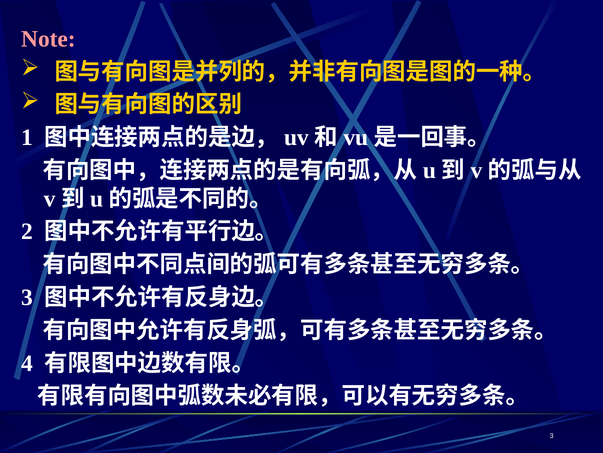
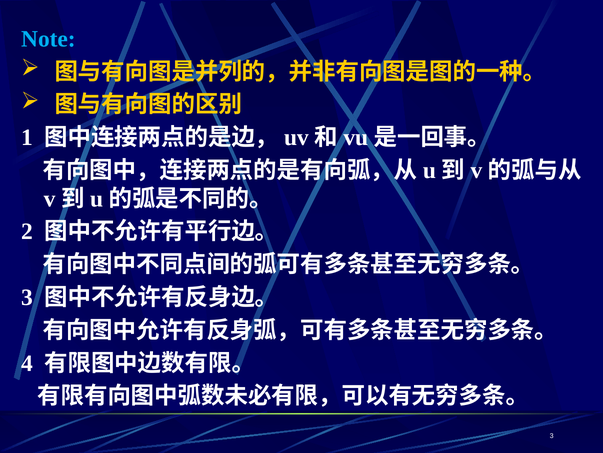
Note colour: pink -> light blue
